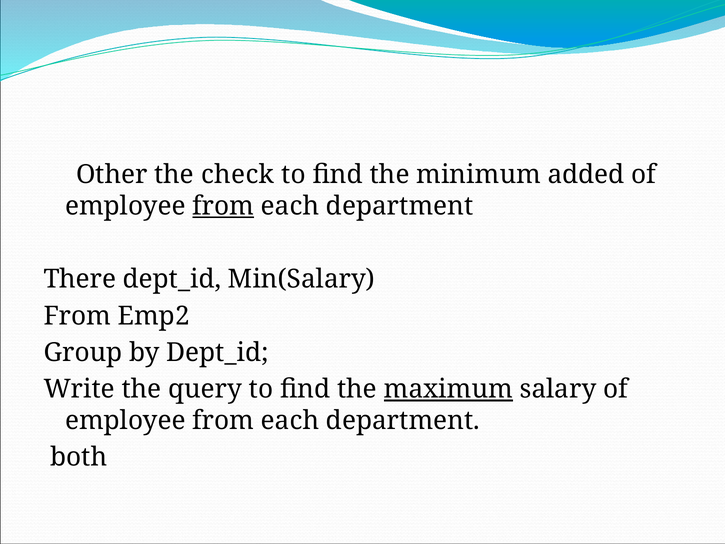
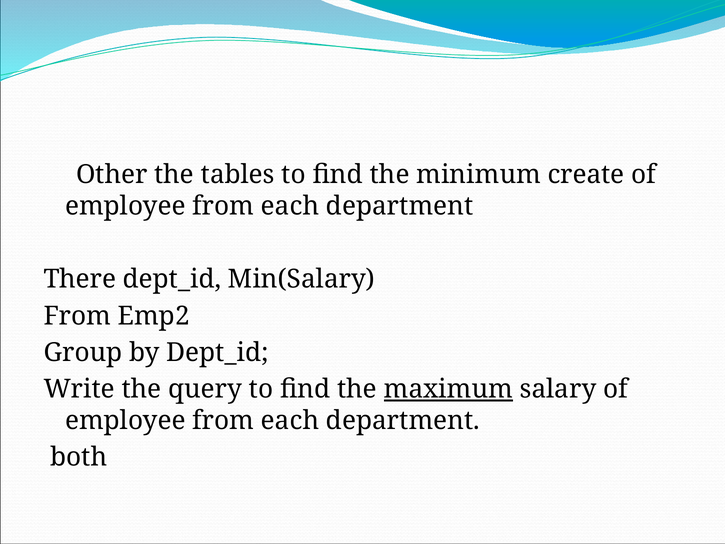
check: check -> tables
added: added -> create
from at (223, 206) underline: present -> none
